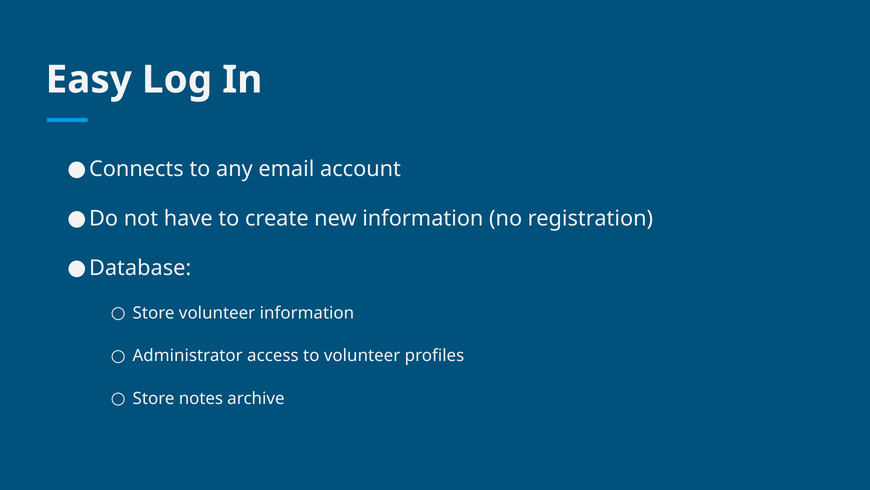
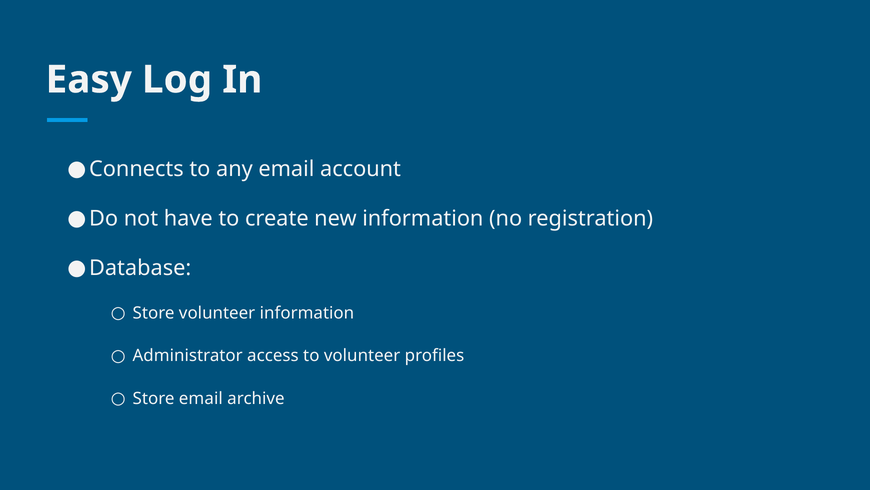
Store notes: notes -> email
